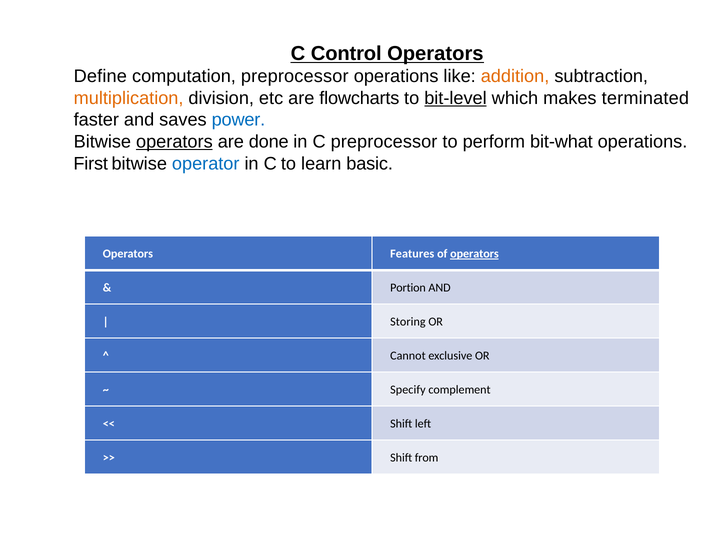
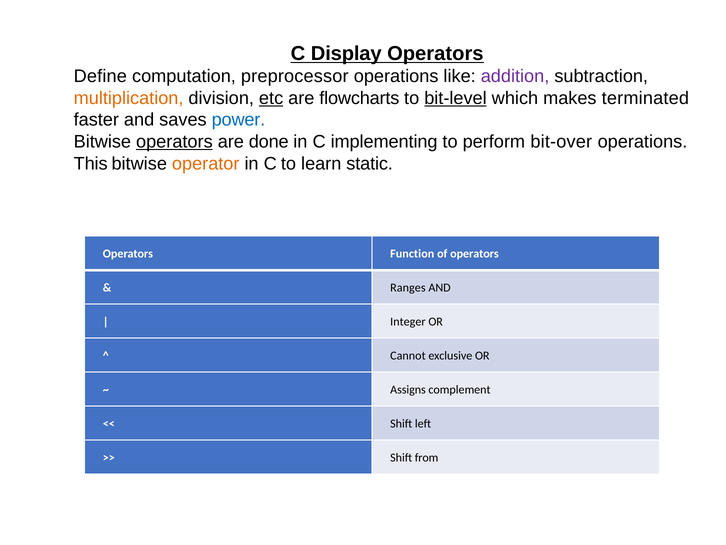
Control: Control -> Display
addition colour: orange -> purple
etc underline: none -> present
C preprocessor: preprocessor -> implementing
bit-what: bit-what -> bit-over
First: First -> This
operator colour: blue -> orange
basic: basic -> static
Features: Features -> Function
operators at (474, 254) underline: present -> none
Portion: Portion -> Ranges
Storing: Storing -> Integer
Specify: Specify -> Assigns
